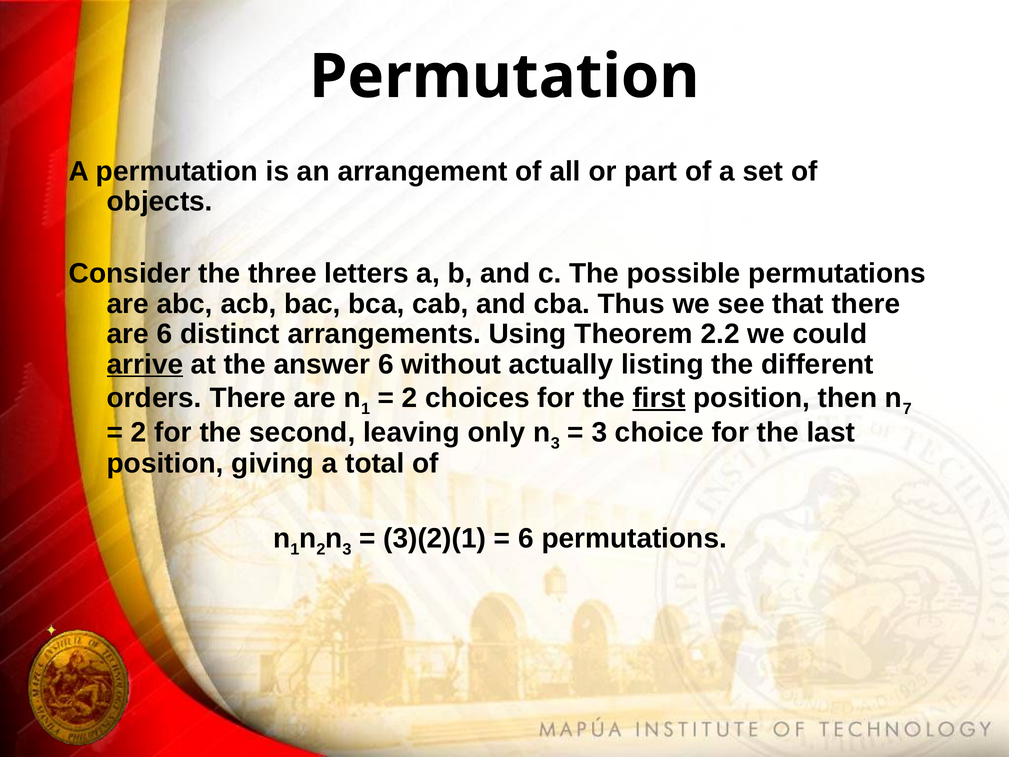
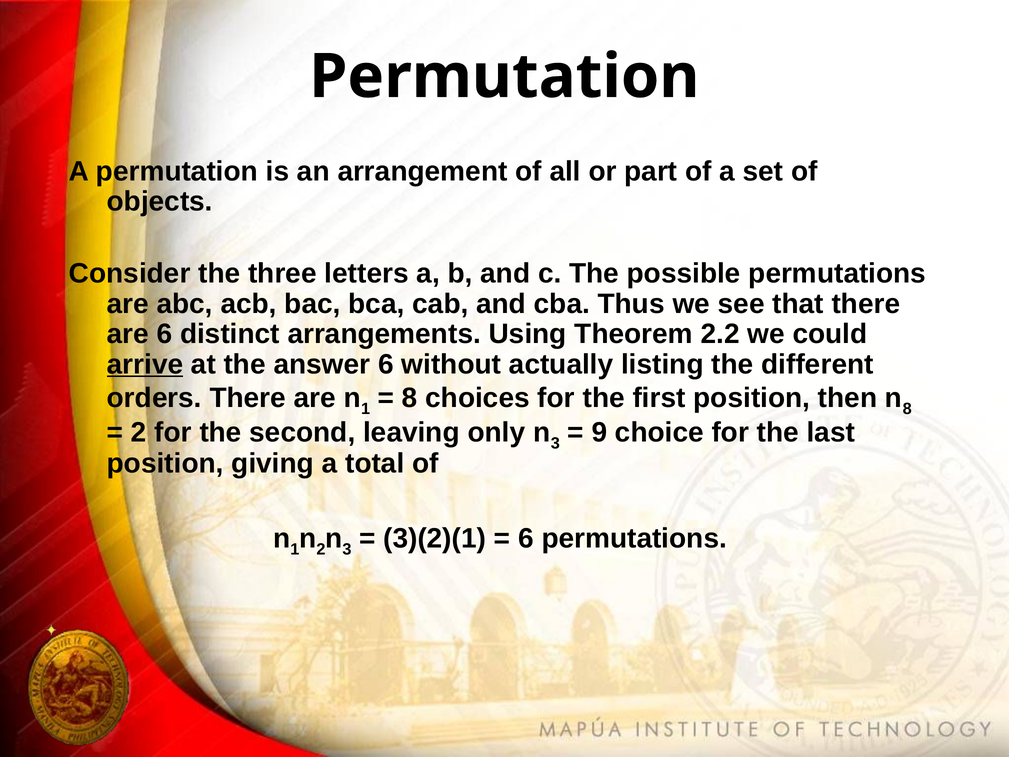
2 at (410, 398): 2 -> 8
first underline: present -> none
7 at (907, 409): 7 -> 8
3 at (599, 432): 3 -> 9
